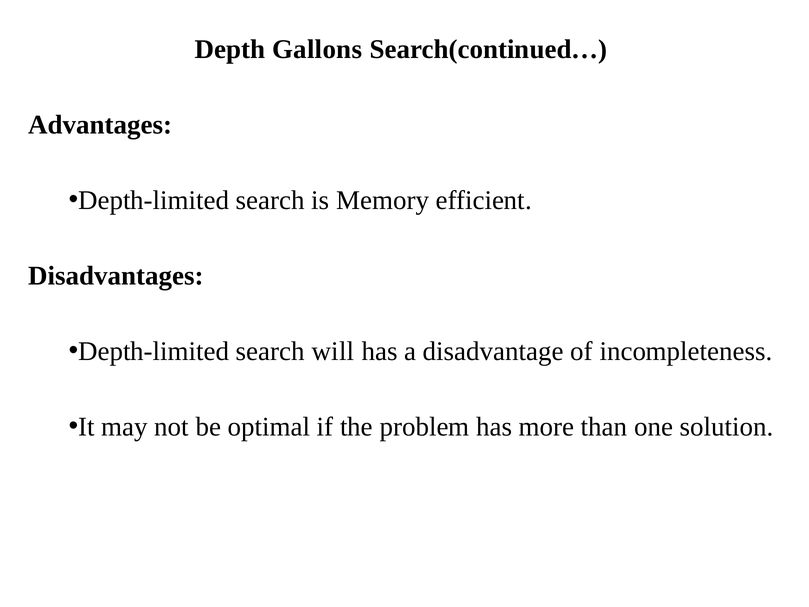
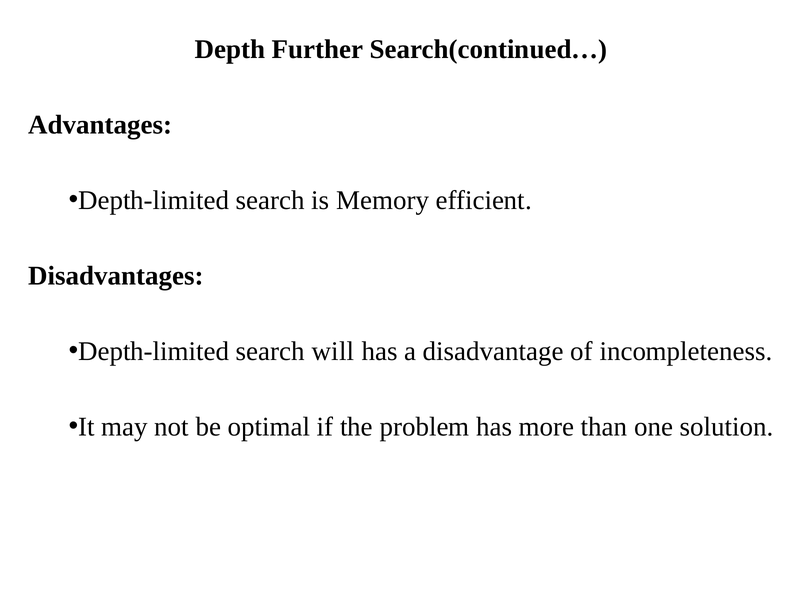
Gallons: Gallons -> Further
